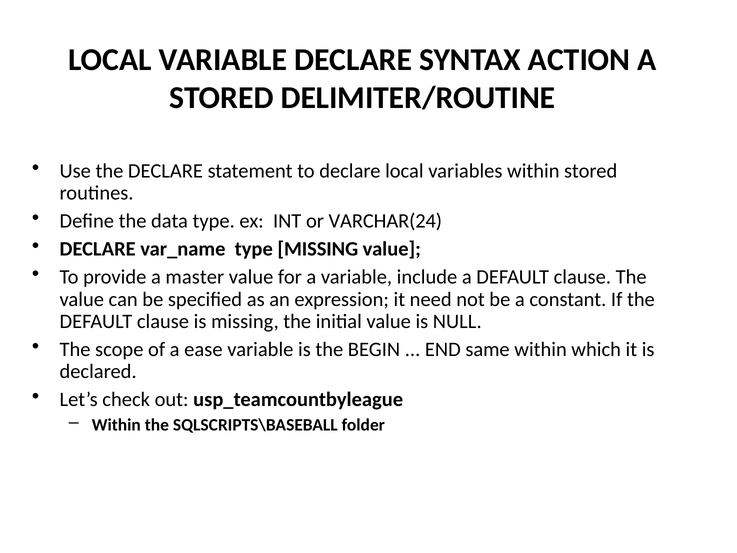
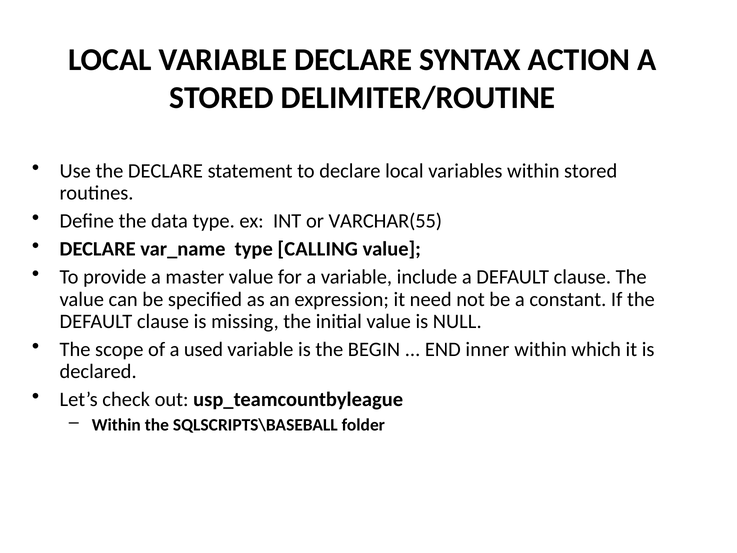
VARCHAR(24: VARCHAR(24 -> VARCHAR(55
type MISSING: MISSING -> CALLING
ease: ease -> used
same: same -> inner
